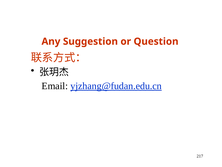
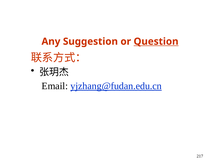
Question underline: none -> present
